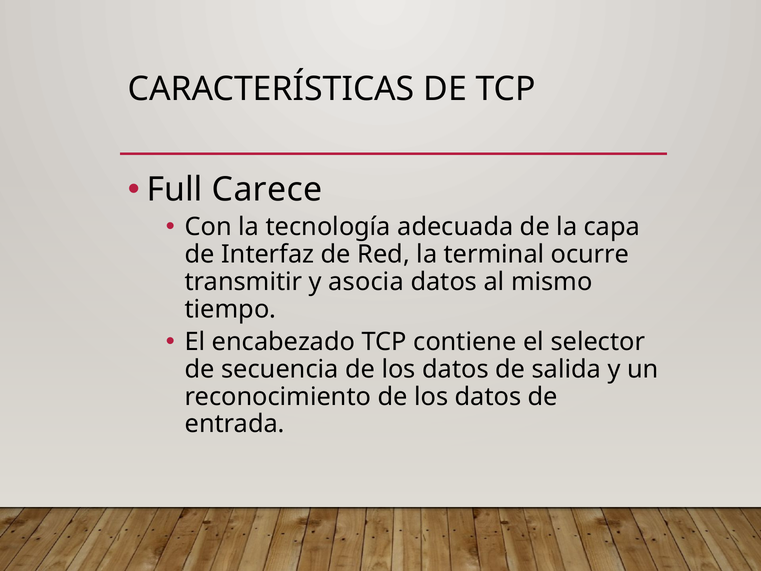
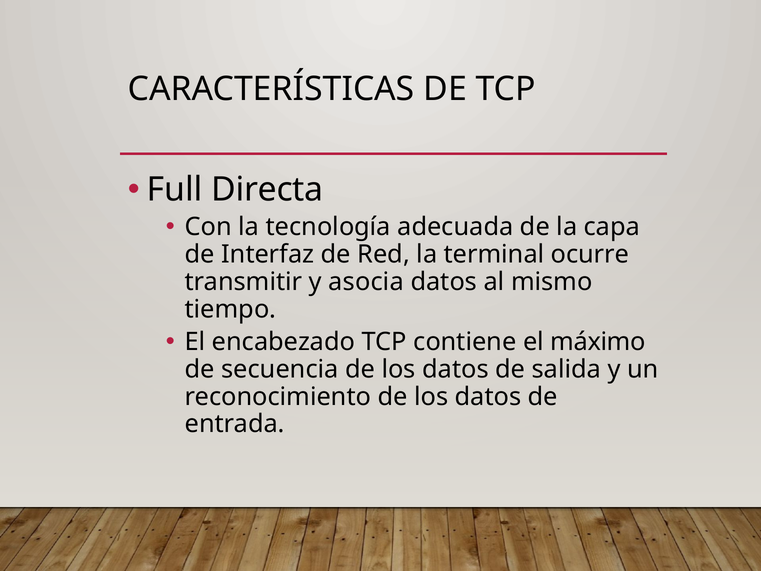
Carece: Carece -> Directa
selector: selector -> máximo
